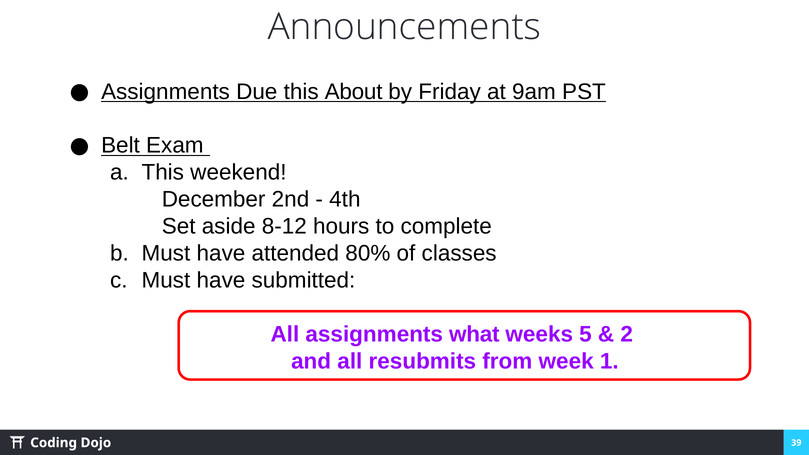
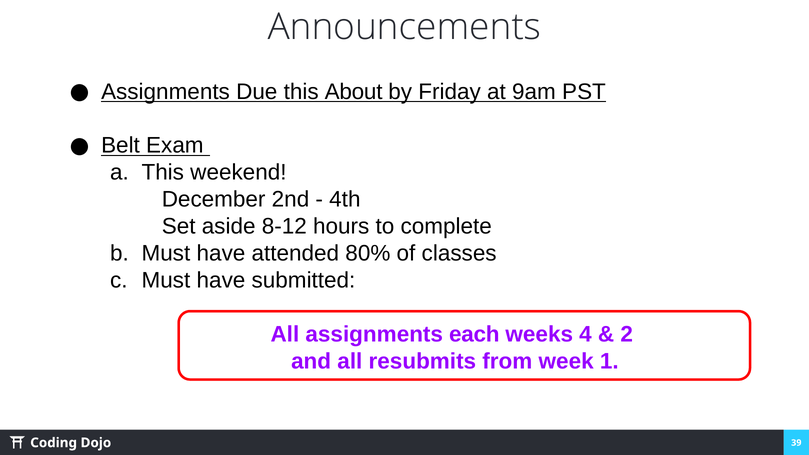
what: what -> each
5: 5 -> 4
